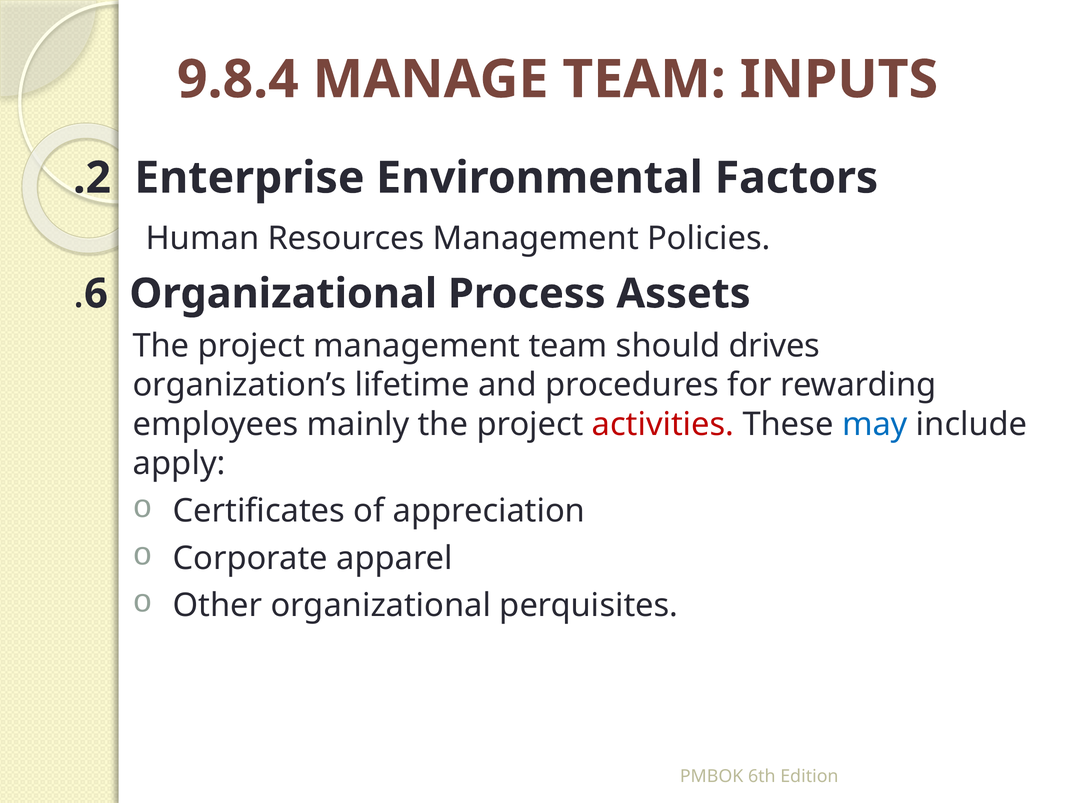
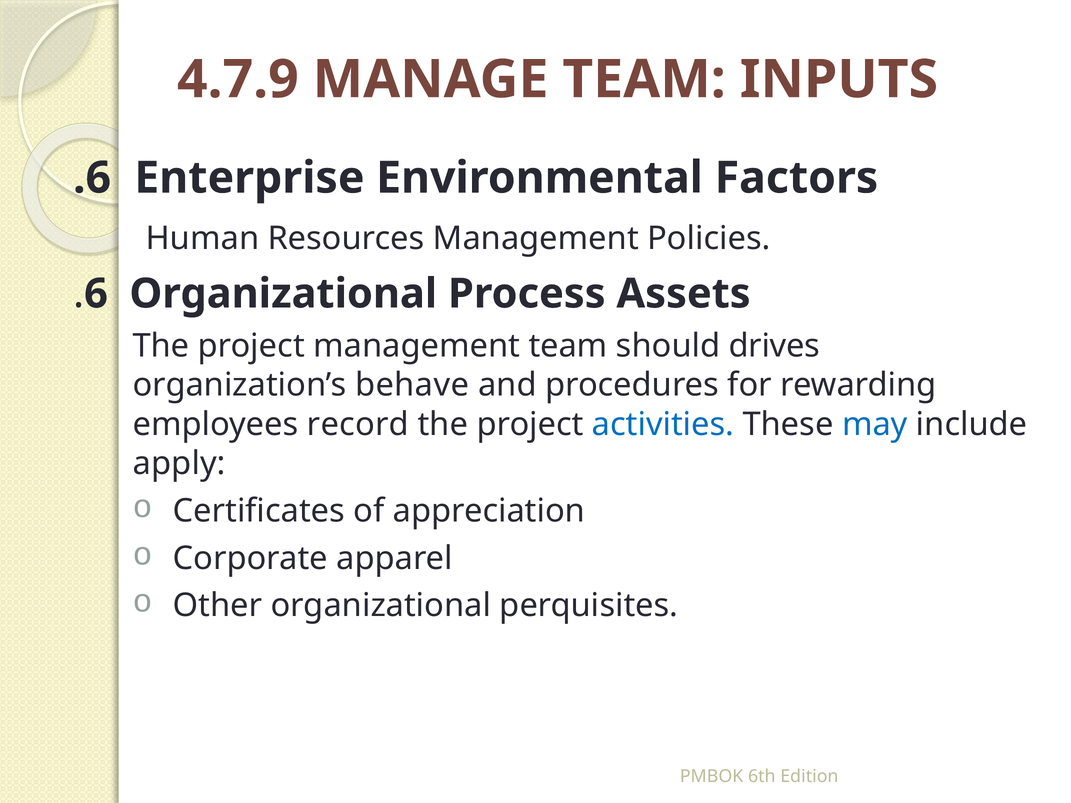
9.8.4: 9.8.4 -> 4.7.9
.2: .2 -> .6
lifetime: lifetime -> behave
mainly: mainly -> record
activities colour: red -> blue
